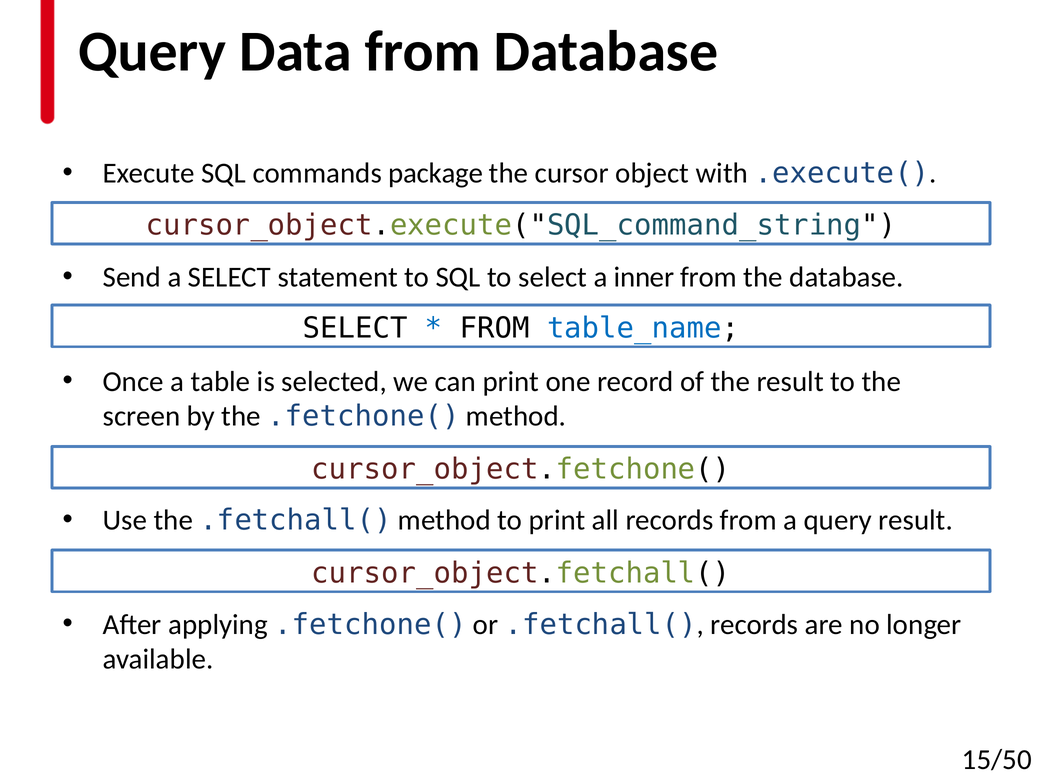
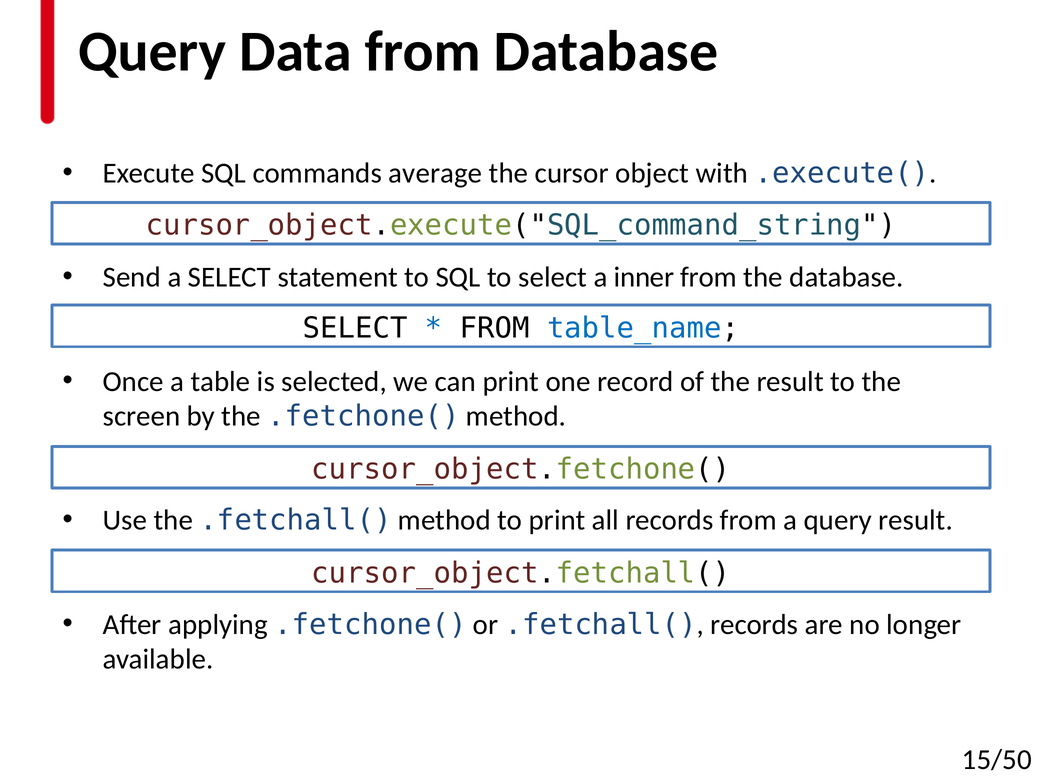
package: package -> average
